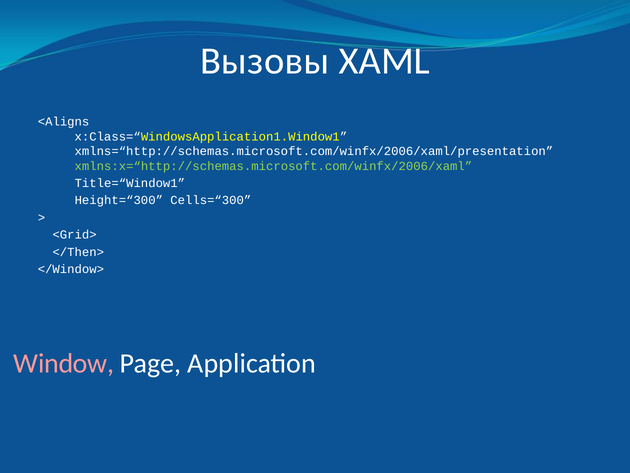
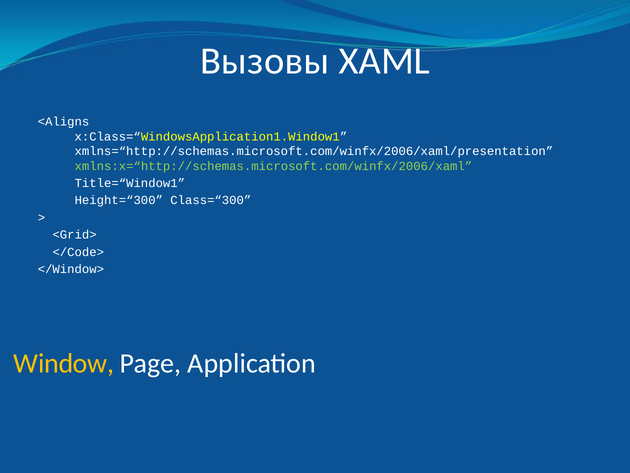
Cells=“300: Cells=“300 -> Class=“300
</Then>: </Then> -> </Code>
Window colour: pink -> yellow
